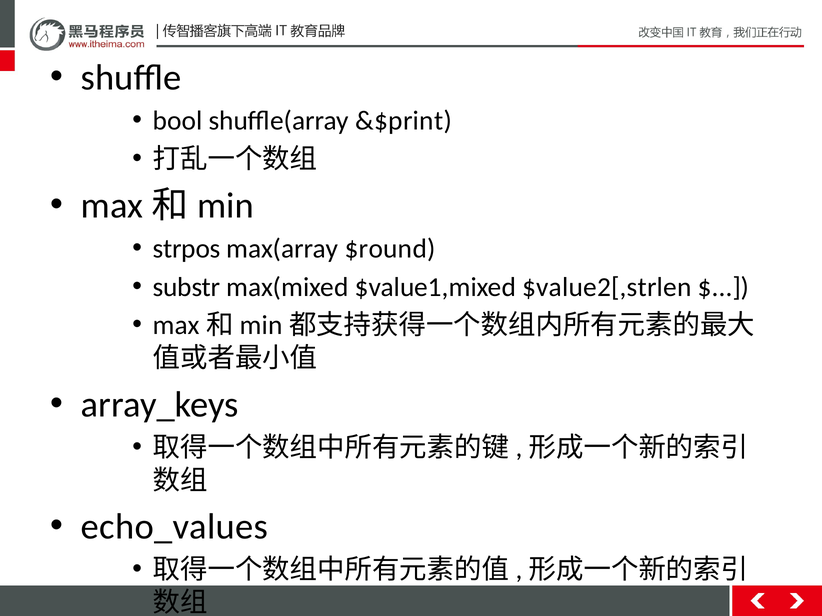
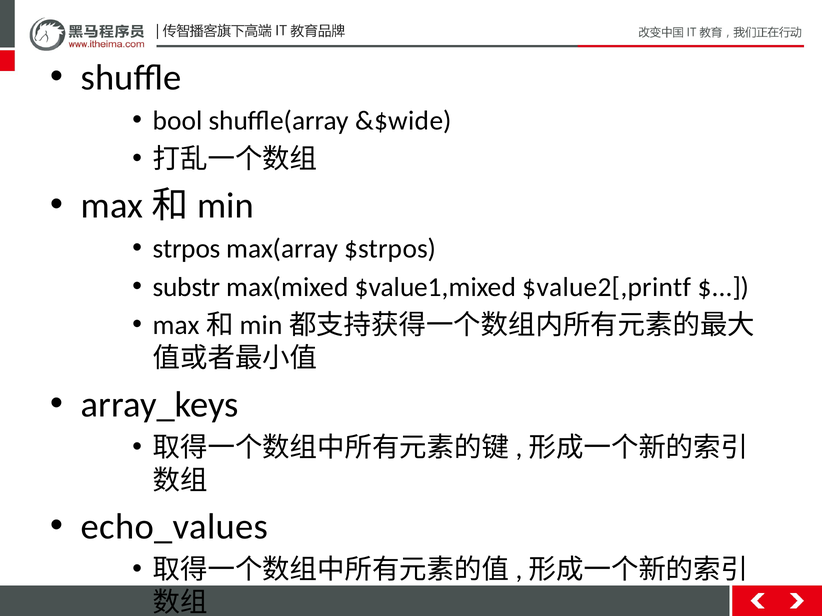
&$print: &$print -> &$wide
$round: $round -> $strpos
$value2[,strlen: $value2[,strlen -> $value2[,printf
